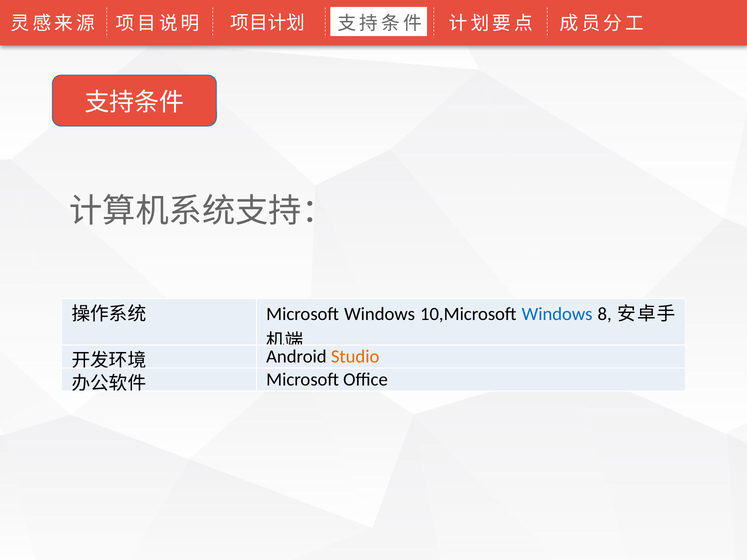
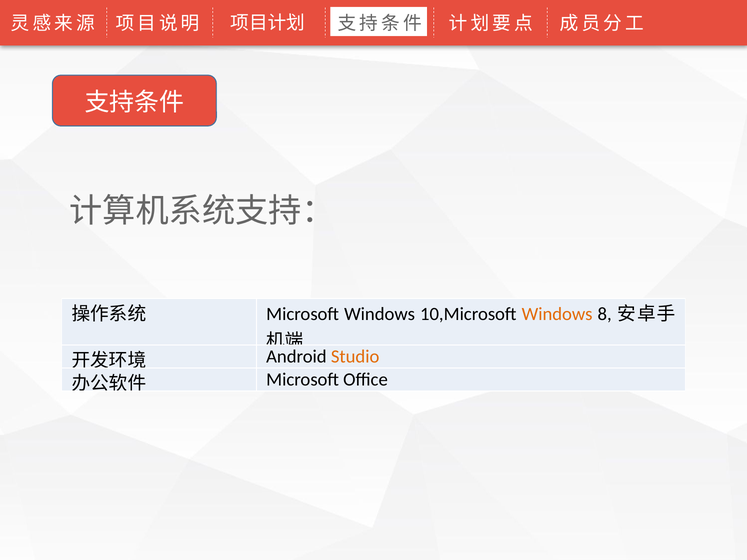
Windows at (557, 314) colour: blue -> orange
